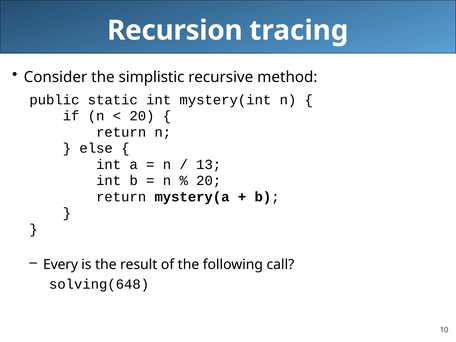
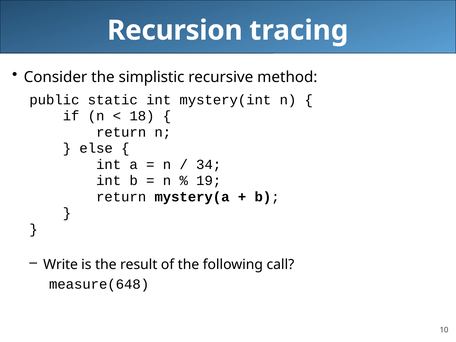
20 at (142, 116): 20 -> 18
13: 13 -> 34
20 at (209, 181): 20 -> 19
Every: Every -> Write
solving(648: solving(648 -> measure(648
